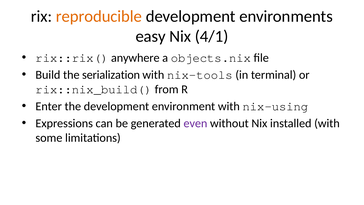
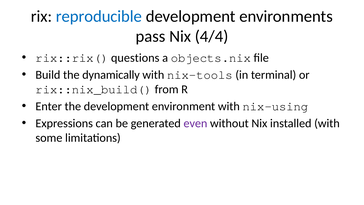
reproducible colour: orange -> blue
easy: easy -> pass
4/1: 4/1 -> 4/4
anywhere: anywhere -> questions
serialization: serialization -> dynamically
